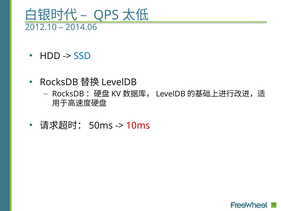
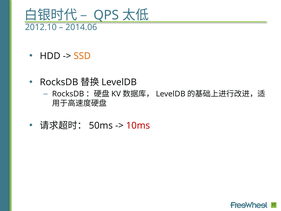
SSD colour: blue -> orange
